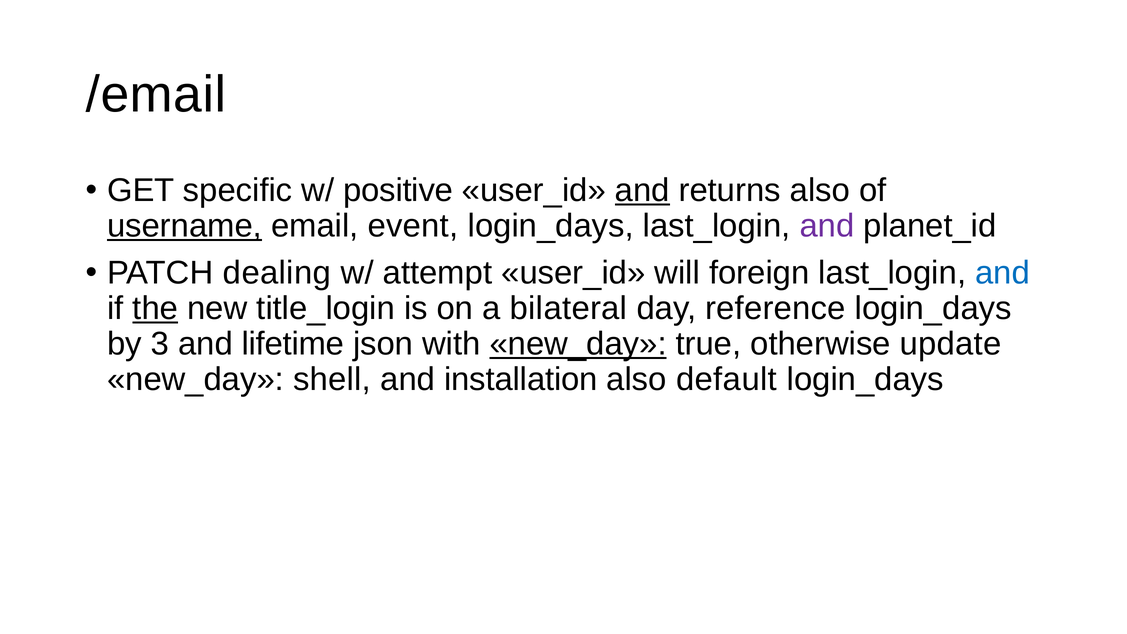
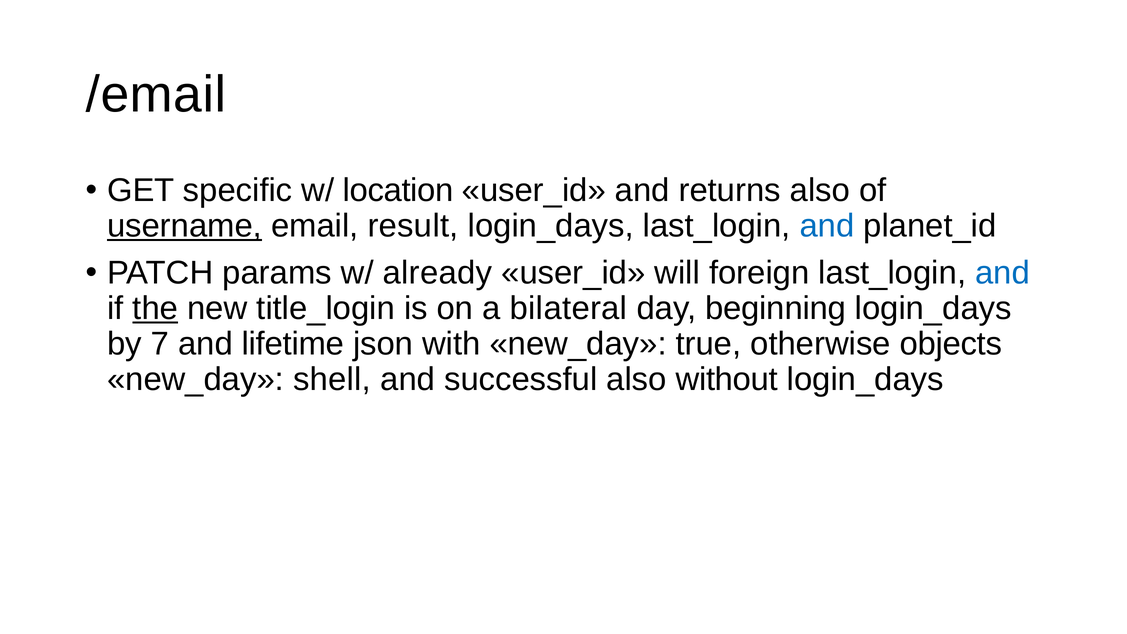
positive: positive -> location
and at (642, 190) underline: present -> none
event: event -> result
and at (827, 226) colour: purple -> blue
dealing: dealing -> params
attempt: attempt -> already
reference: reference -> beginning
3: 3 -> 7
new_day at (578, 344) underline: present -> none
update: update -> objects
installation: installation -> successful
default: default -> without
